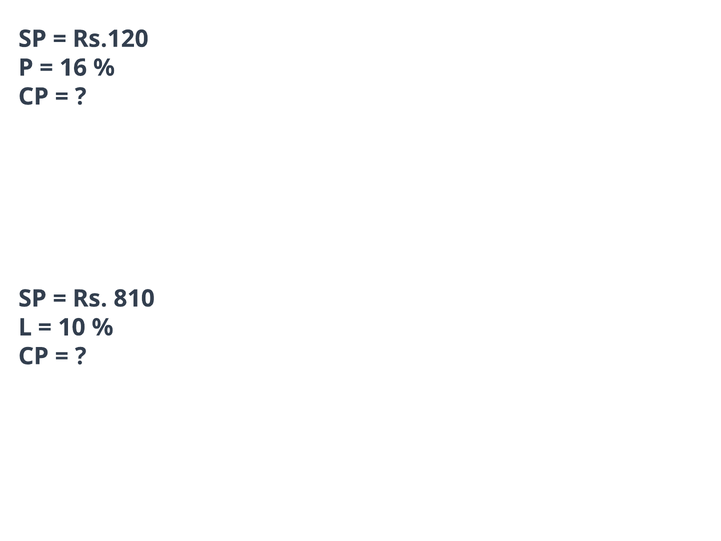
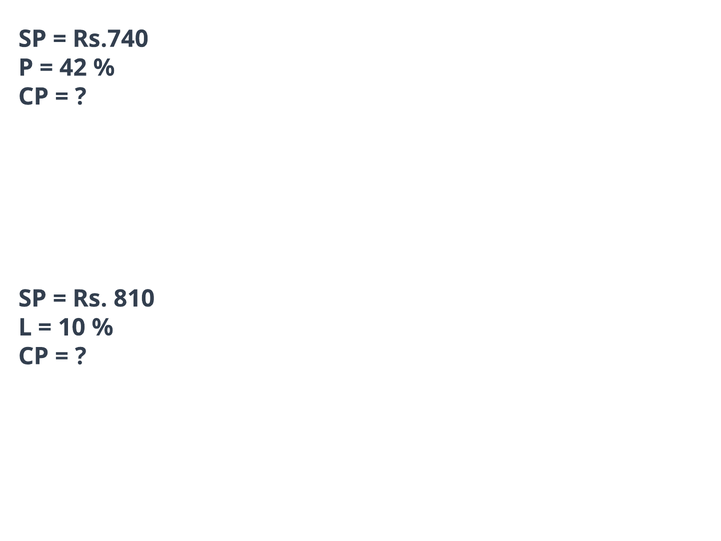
Rs.120: Rs.120 -> Rs.740
16: 16 -> 42
